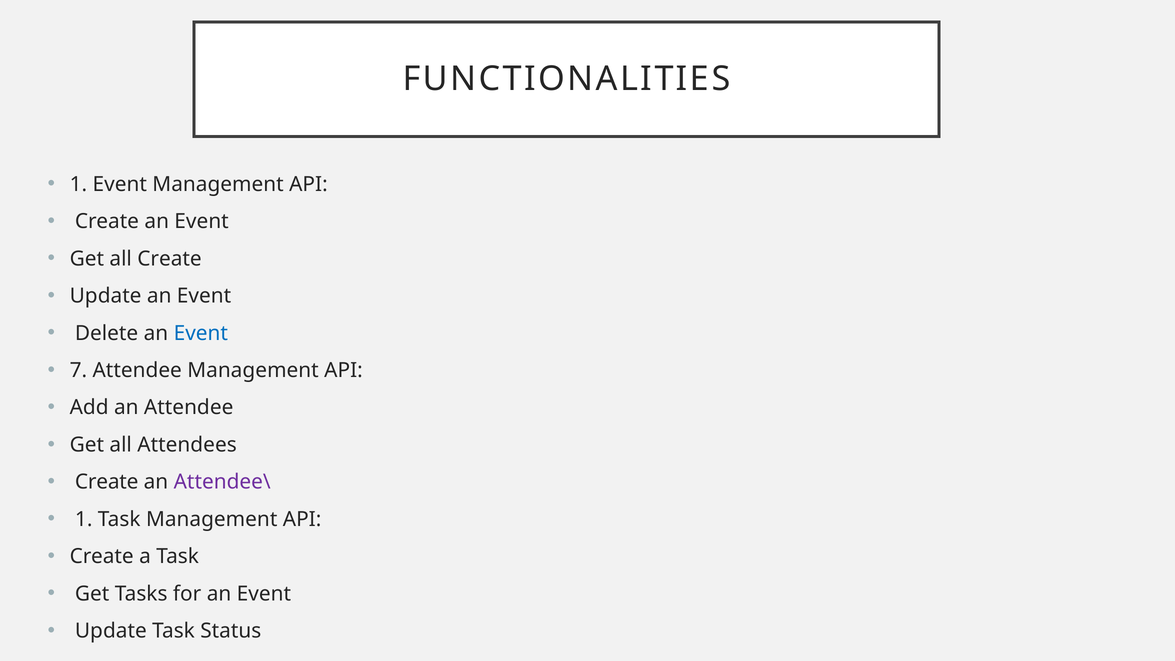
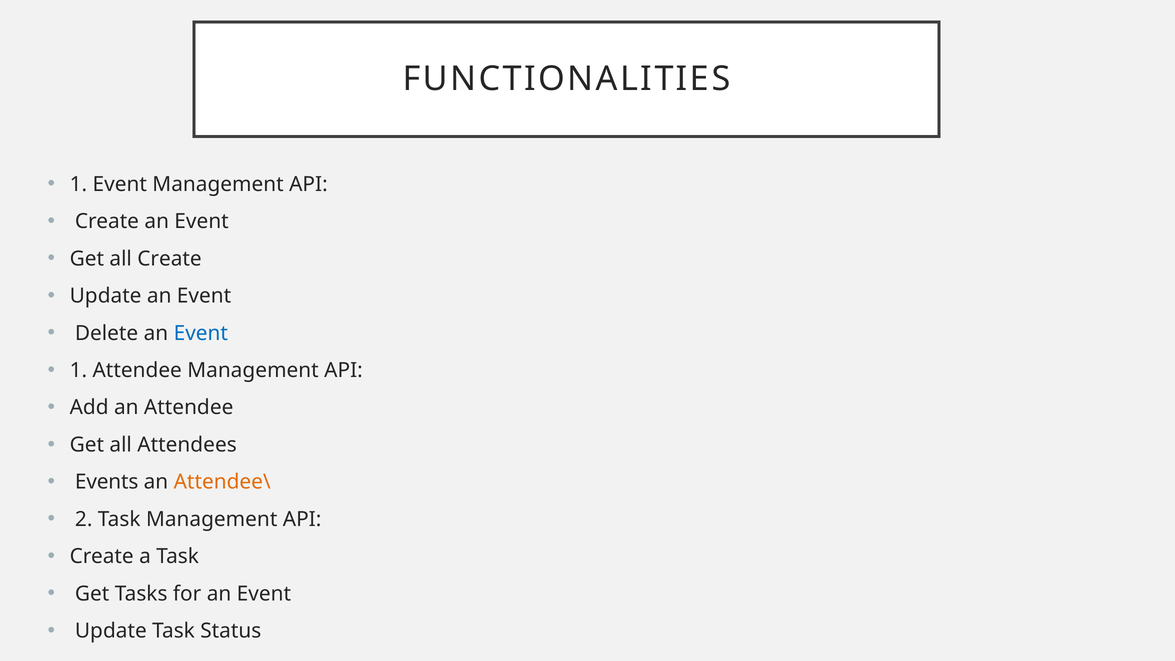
7 at (78, 370): 7 -> 1
Create at (107, 482): Create -> Events
Attendee\ colour: purple -> orange
1 at (84, 519): 1 -> 2
